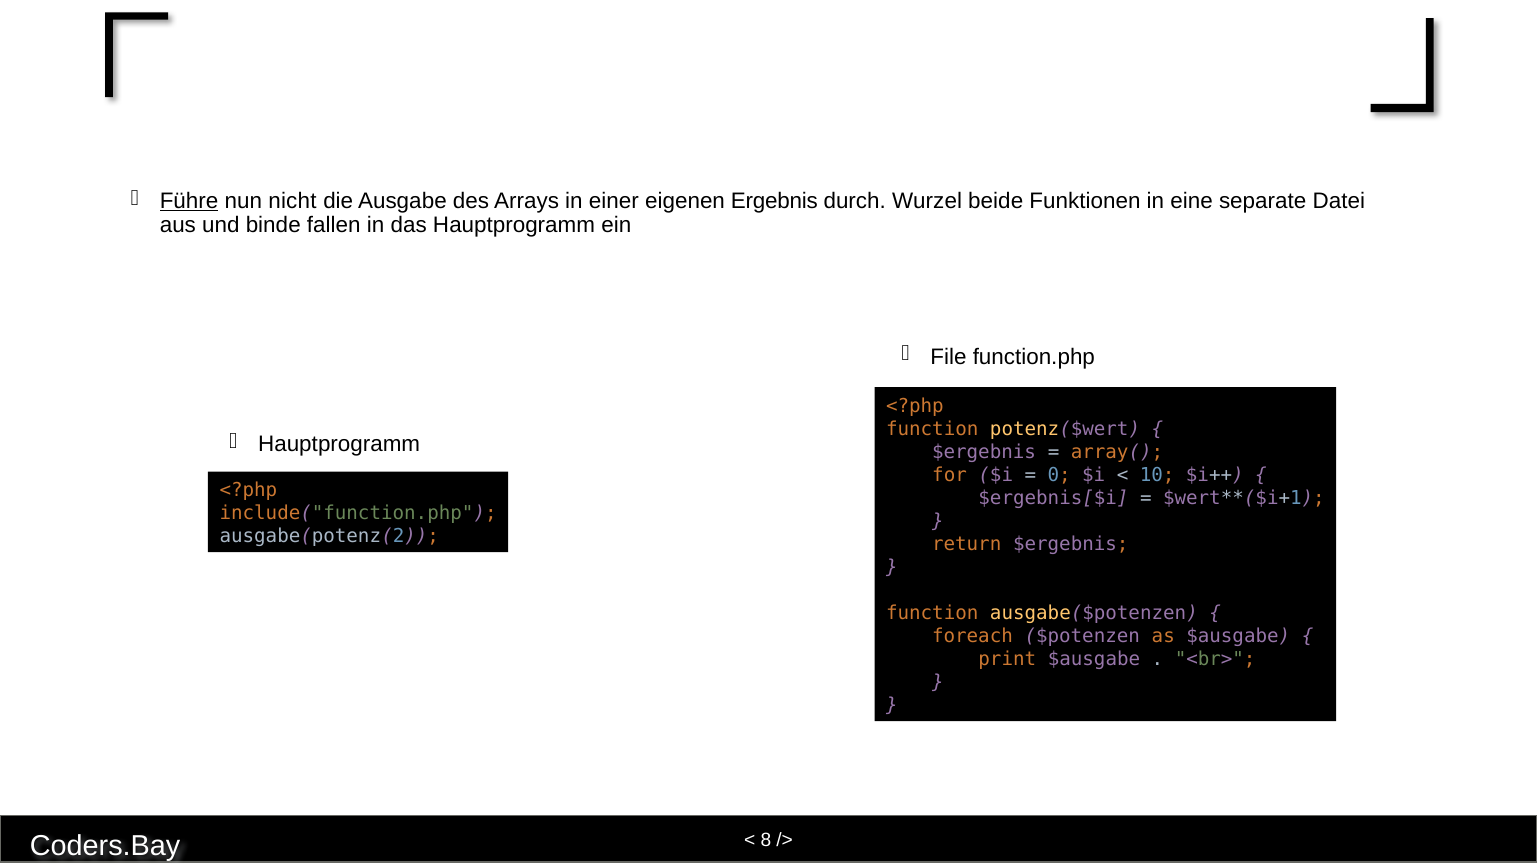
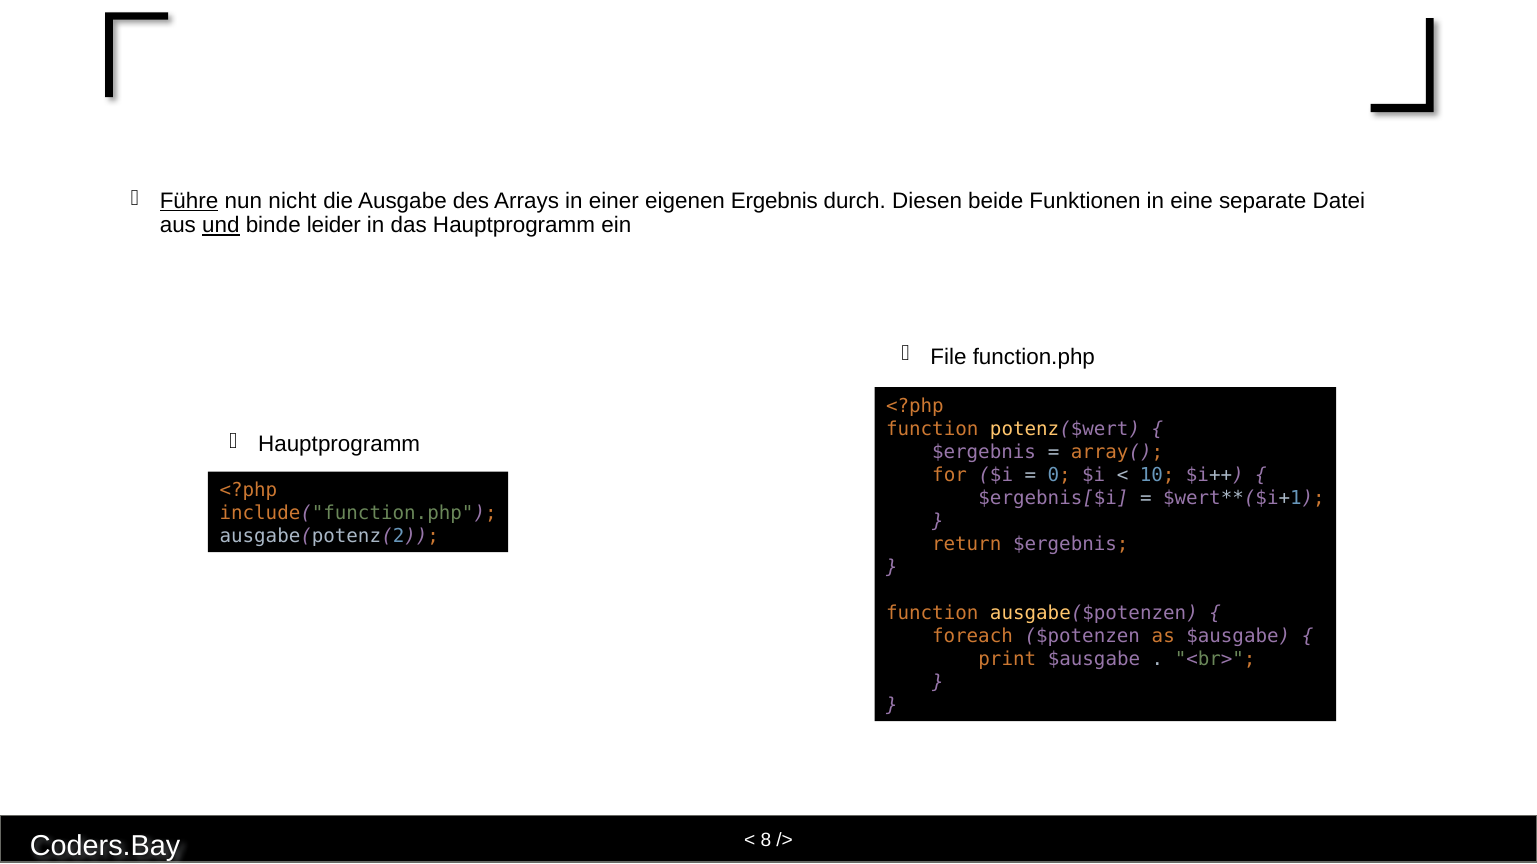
Wurzel: Wurzel -> Diesen
und underline: none -> present
fallen: fallen -> leider
